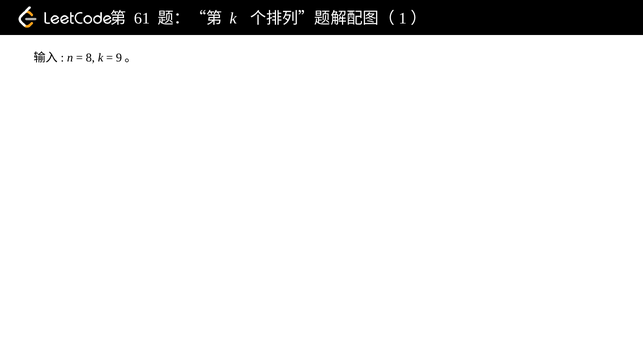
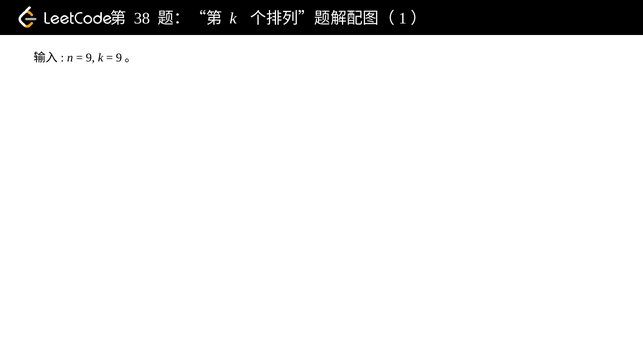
61: 61 -> 38
8: 8 -> 9
